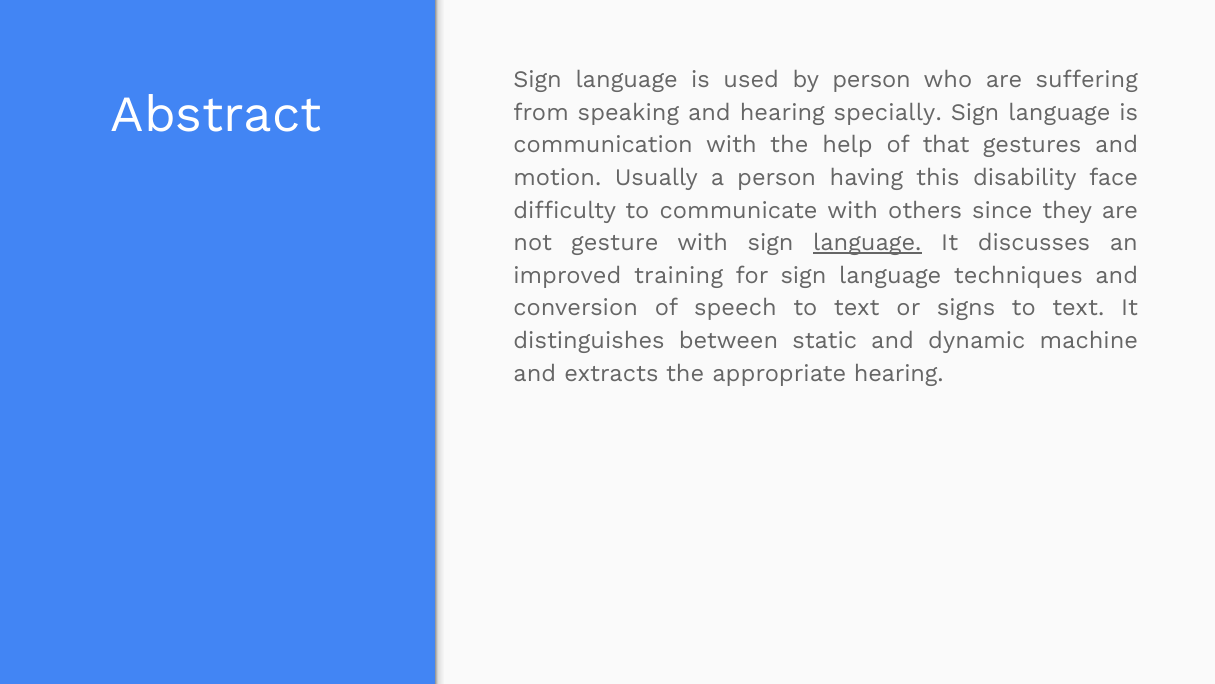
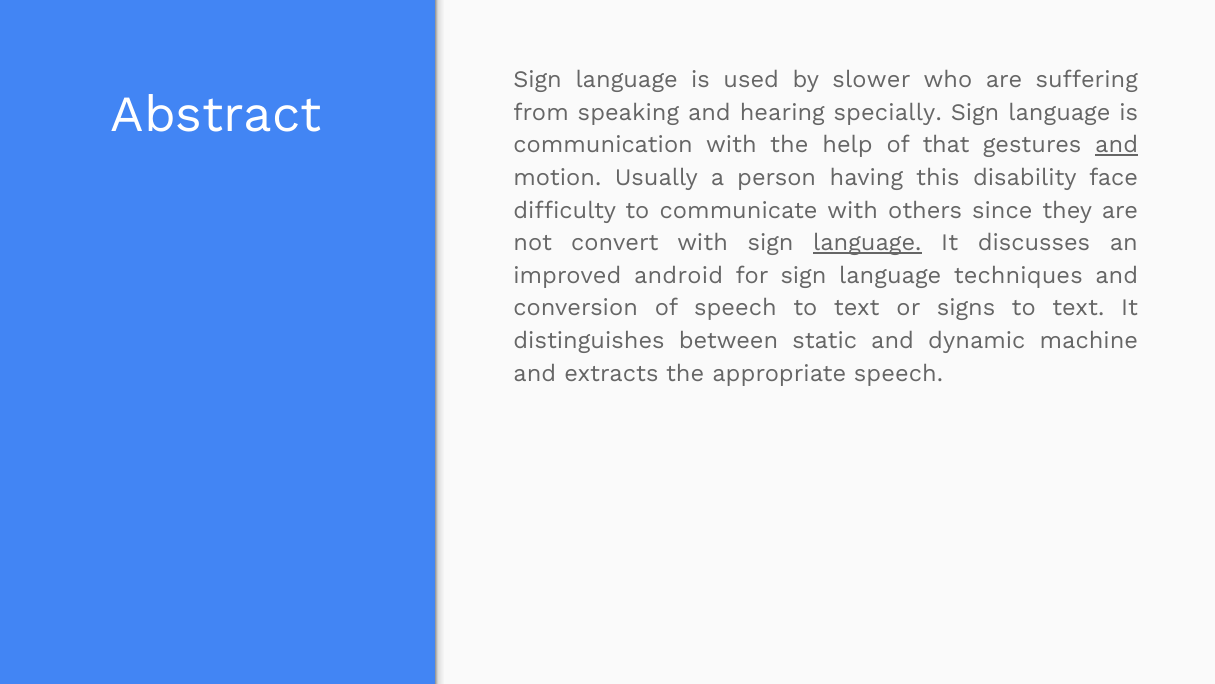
by person: person -> slower
and at (1117, 145) underline: none -> present
gesture: gesture -> convert
training: training -> android
appropriate hearing: hearing -> speech
